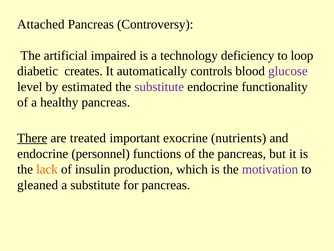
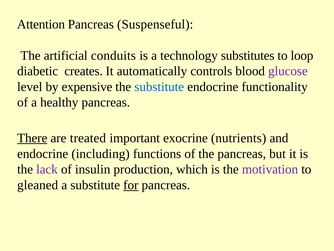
Attached: Attached -> Attention
Controversy: Controversy -> Suspenseful
impaired: impaired -> conduits
deficiency: deficiency -> substitutes
estimated: estimated -> expensive
substitute at (159, 87) colour: purple -> blue
personnel: personnel -> including
lack colour: orange -> purple
for underline: none -> present
